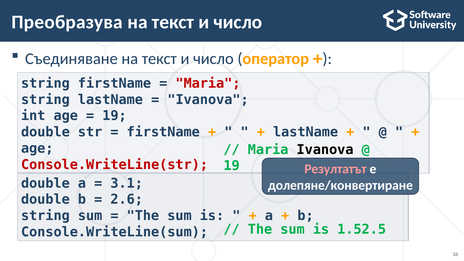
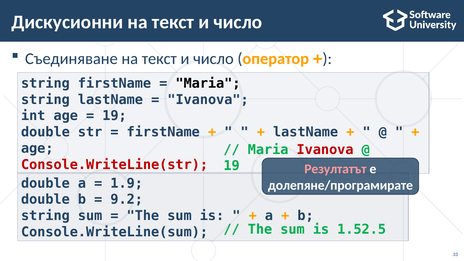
Преобразува: Преобразува -> Дискусионни
Maria at (208, 83) colour: red -> black
Ivanova at (325, 150) colour: black -> red
3.1: 3.1 -> 1.9
долепяне/конвертиране: долепяне/конвертиране -> долепяне/програмирате
2.6: 2.6 -> 9.2
